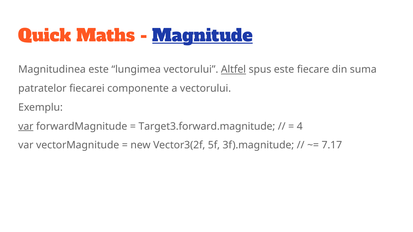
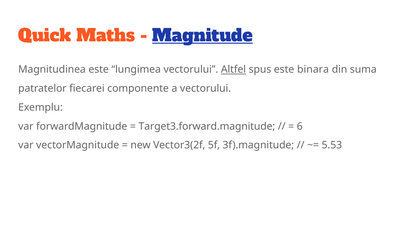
fiecare: fiecare -> binara
var at (26, 126) underline: present -> none
4: 4 -> 6
7.17: 7.17 -> 5.53
